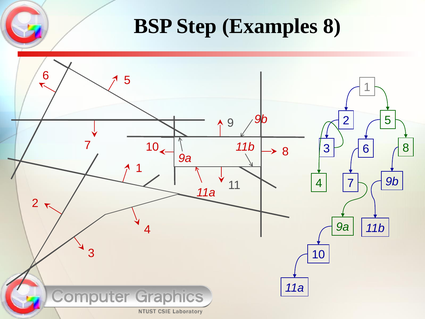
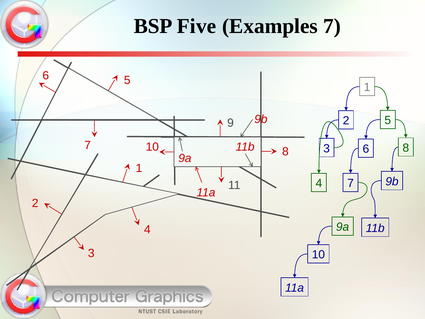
Step: Step -> Five
Examples 8: 8 -> 7
